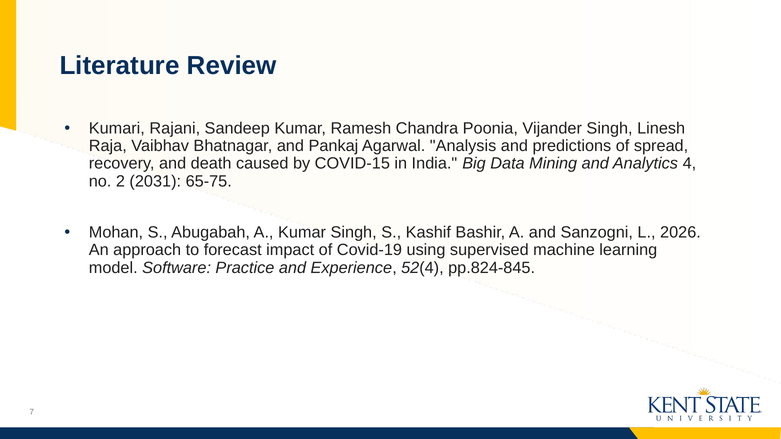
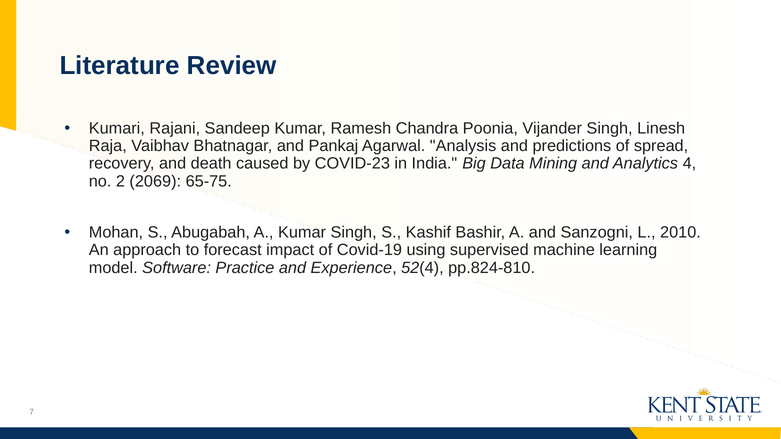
COVID-15: COVID-15 -> COVID-23
2031: 2031 -> 2069
2026: 2026 -> 2010
pp.824-845: pp.824-845 -> pp.824-810
